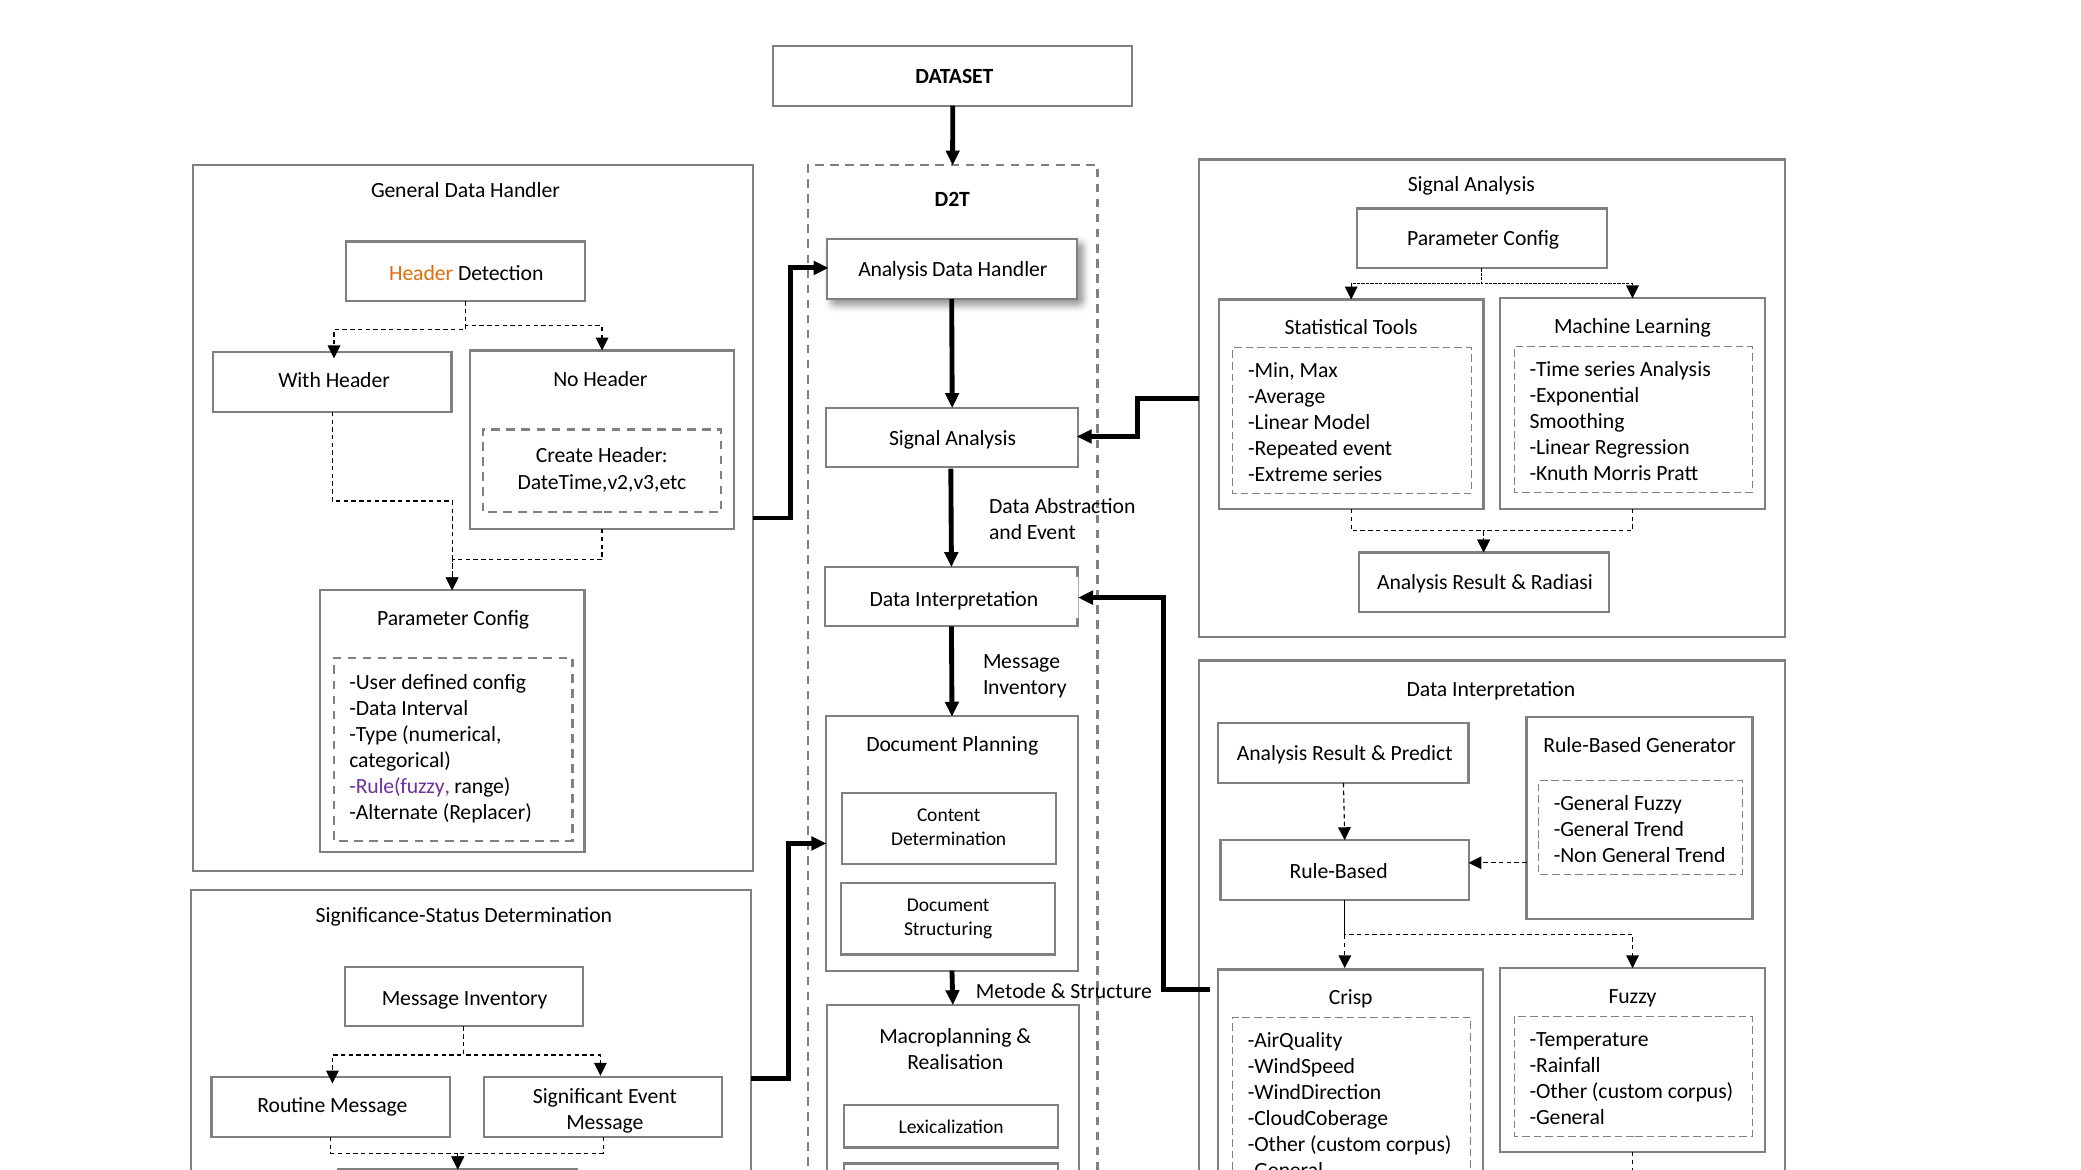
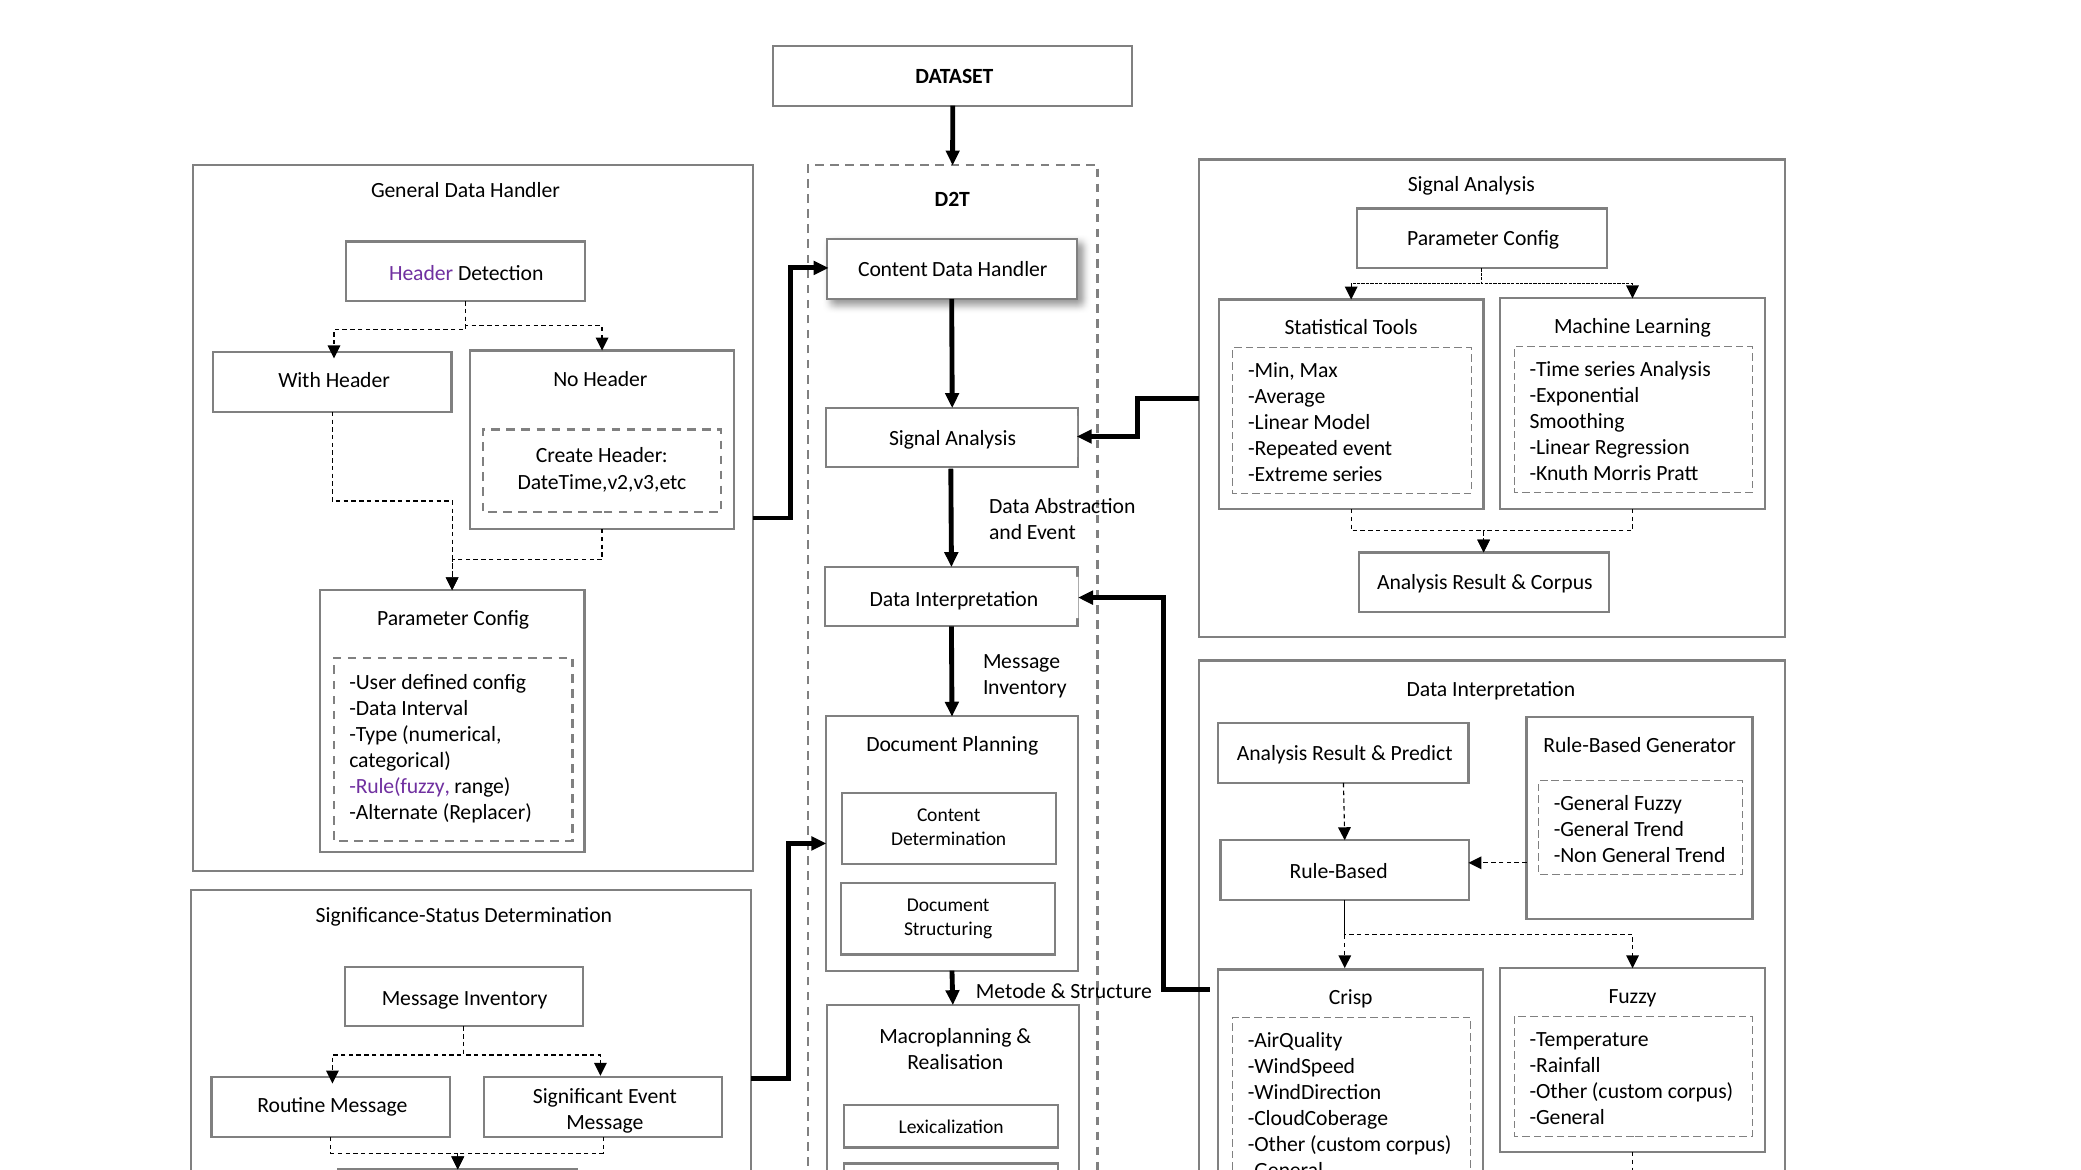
Analysis at (893, 270): Analysis -> Content
Header at (421, 273) colour: orange -> purple
Radiasi at (1562, 583): Radiasi -> Corpus
